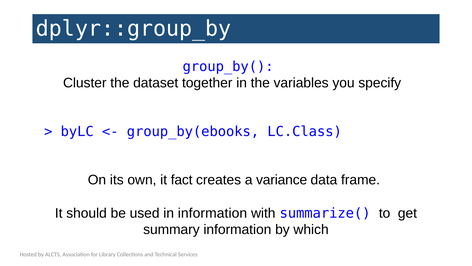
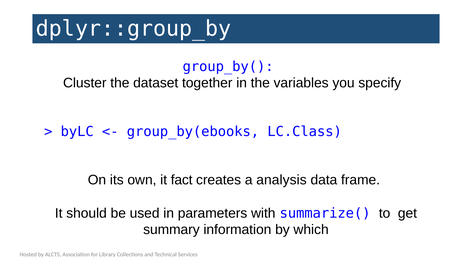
variance: variance -> analysis
in information: information -> parameters
